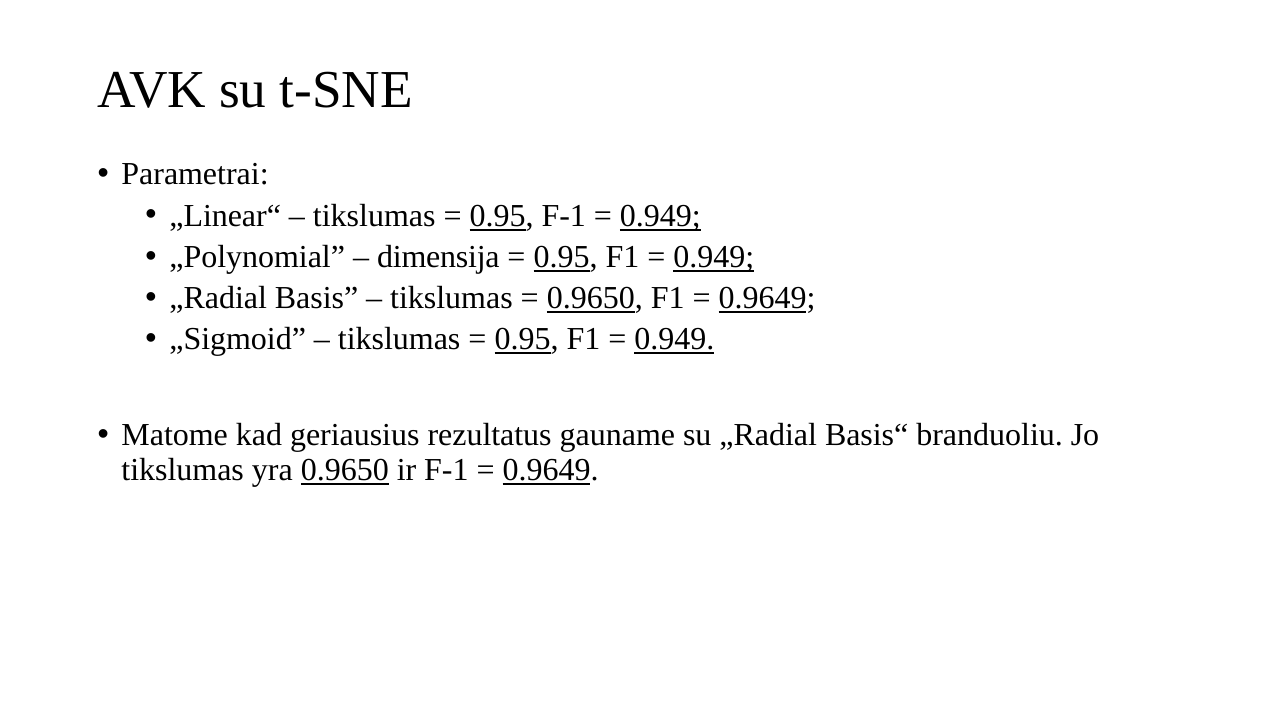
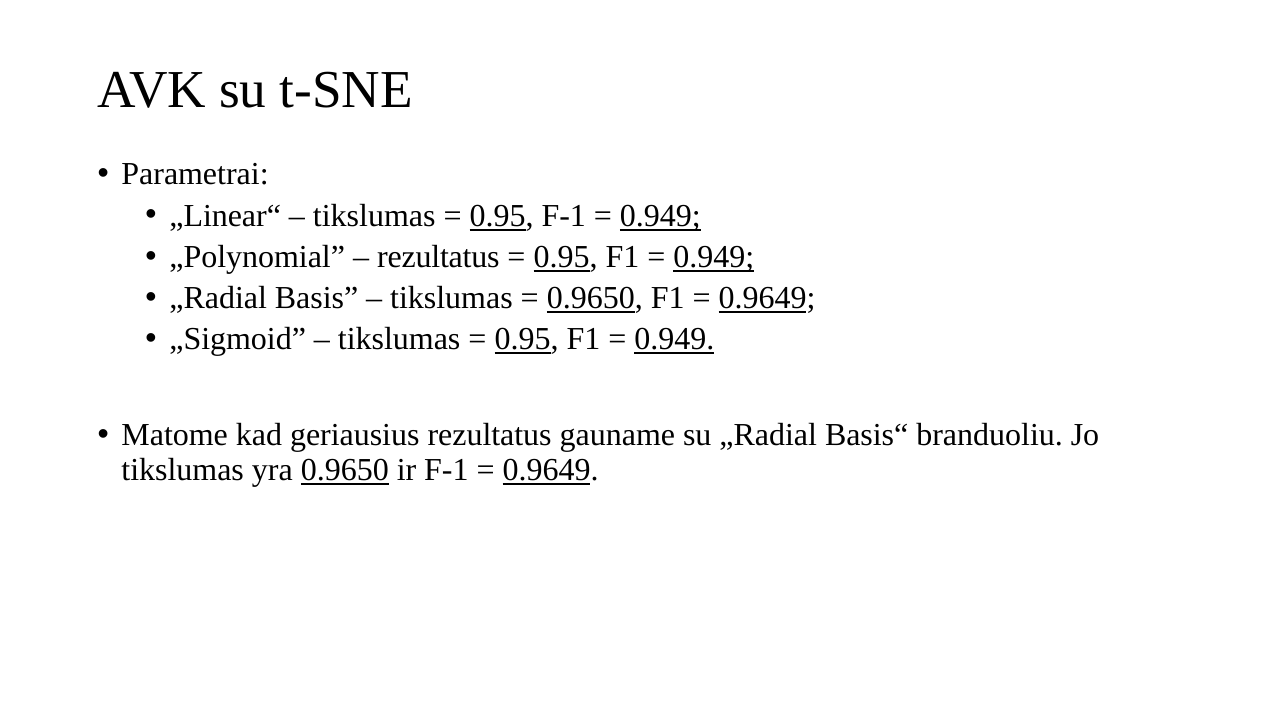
dimensija at (438, 257): dimensija -> rezultatus
